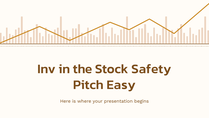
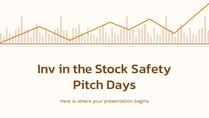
Easy: Easy -> Days
